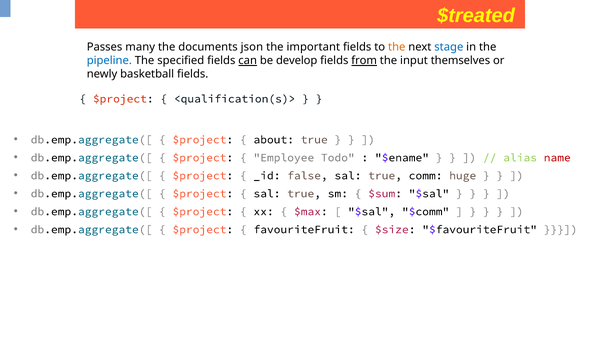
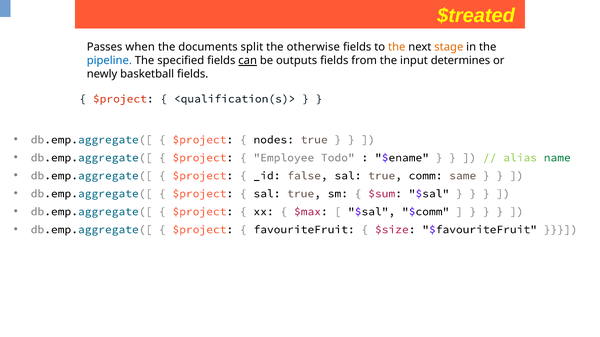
many: many -> when
json: json -> split
important: important -> otherwise
stage colour: blue -> orange
develop: develop -> outputs
from underline: present -> none
themselves: themselves -> determines
about: about -> nodes
name colour: red -> green
huge: huge -> same
